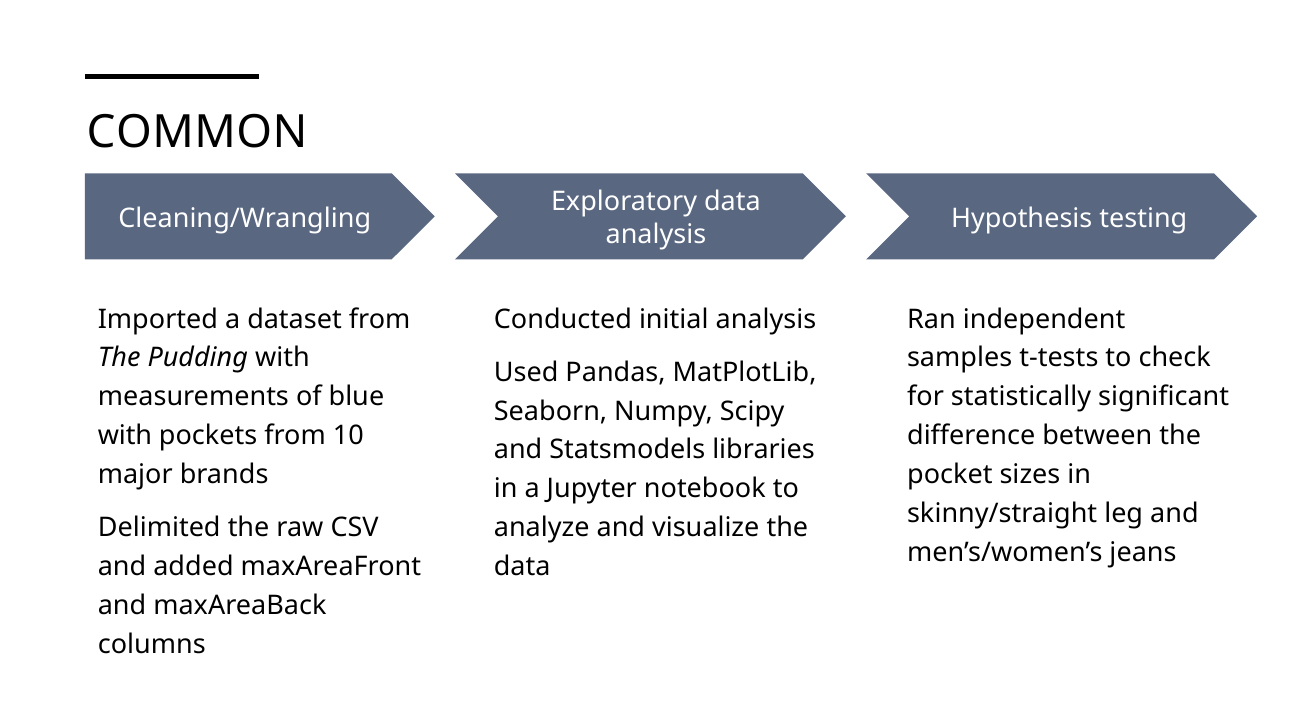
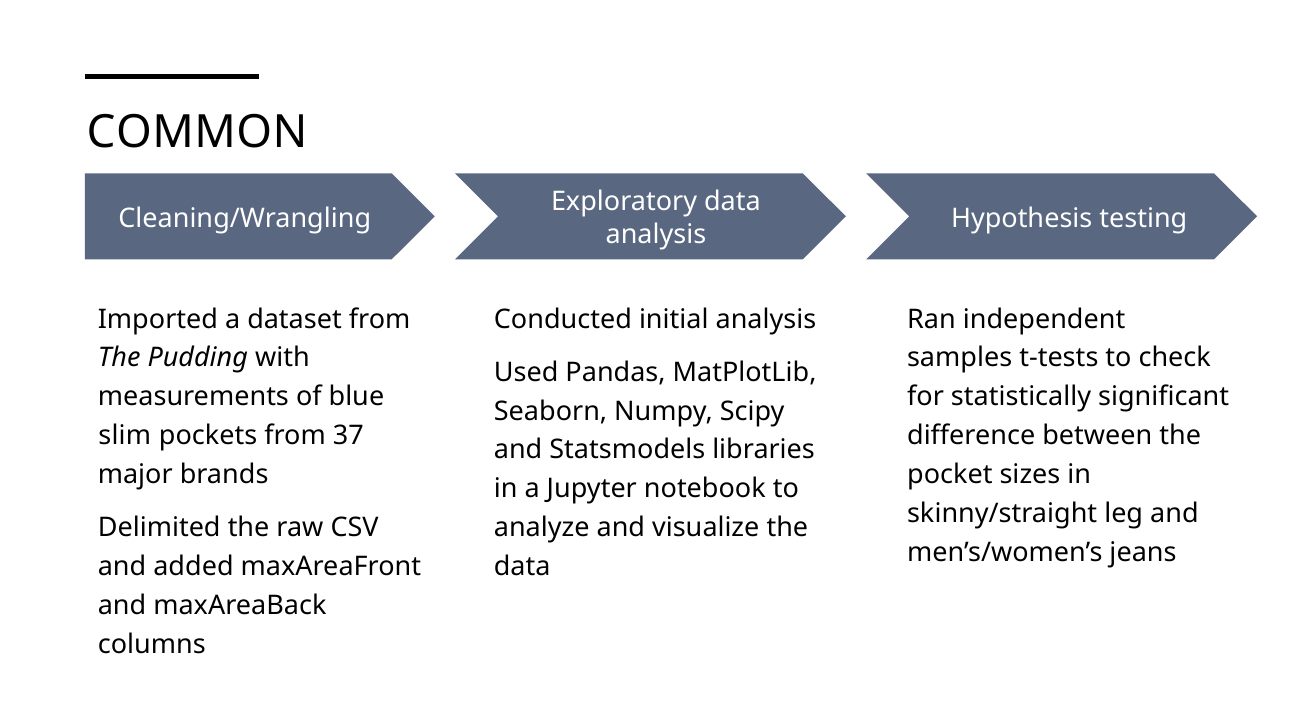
with at (125, 436): with -> slim
10: 10 -> 37
